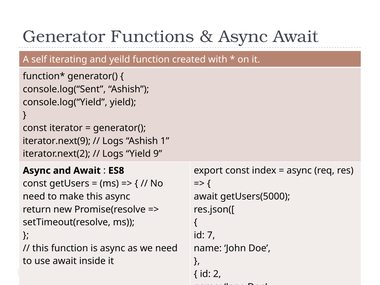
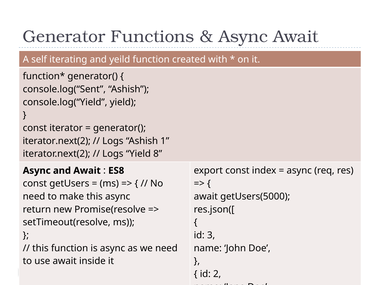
iterator.next(9 at (57, 141): iterator.next(9 -> iterator.next(2
9: 9 -> 8
7: 7 -> 3
